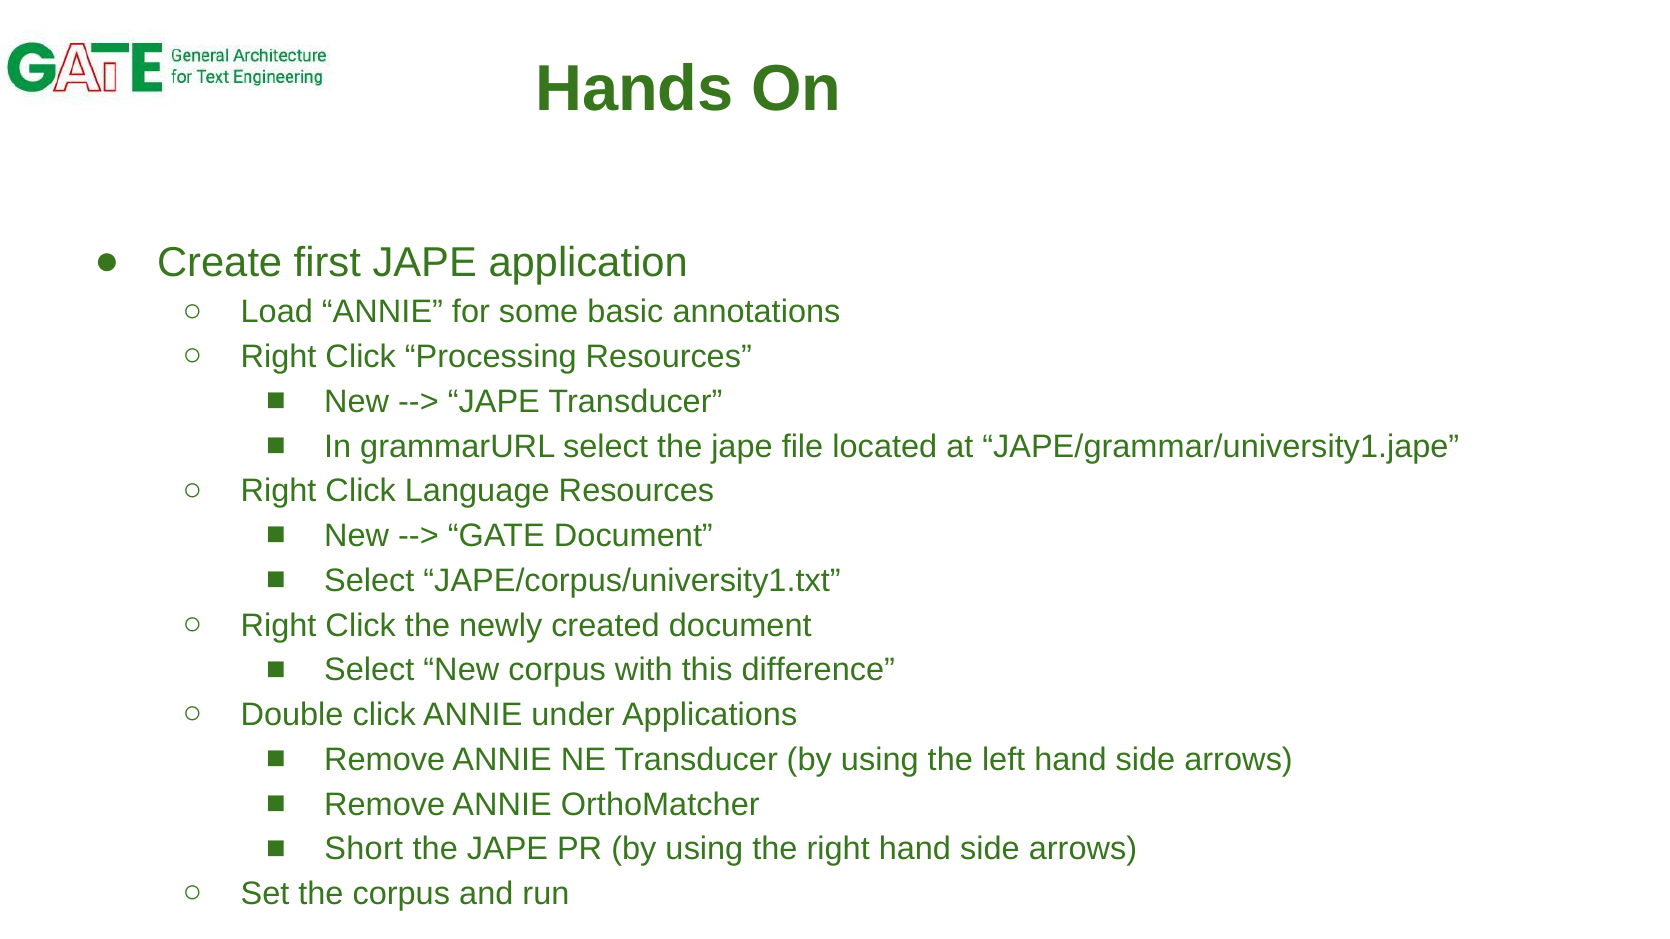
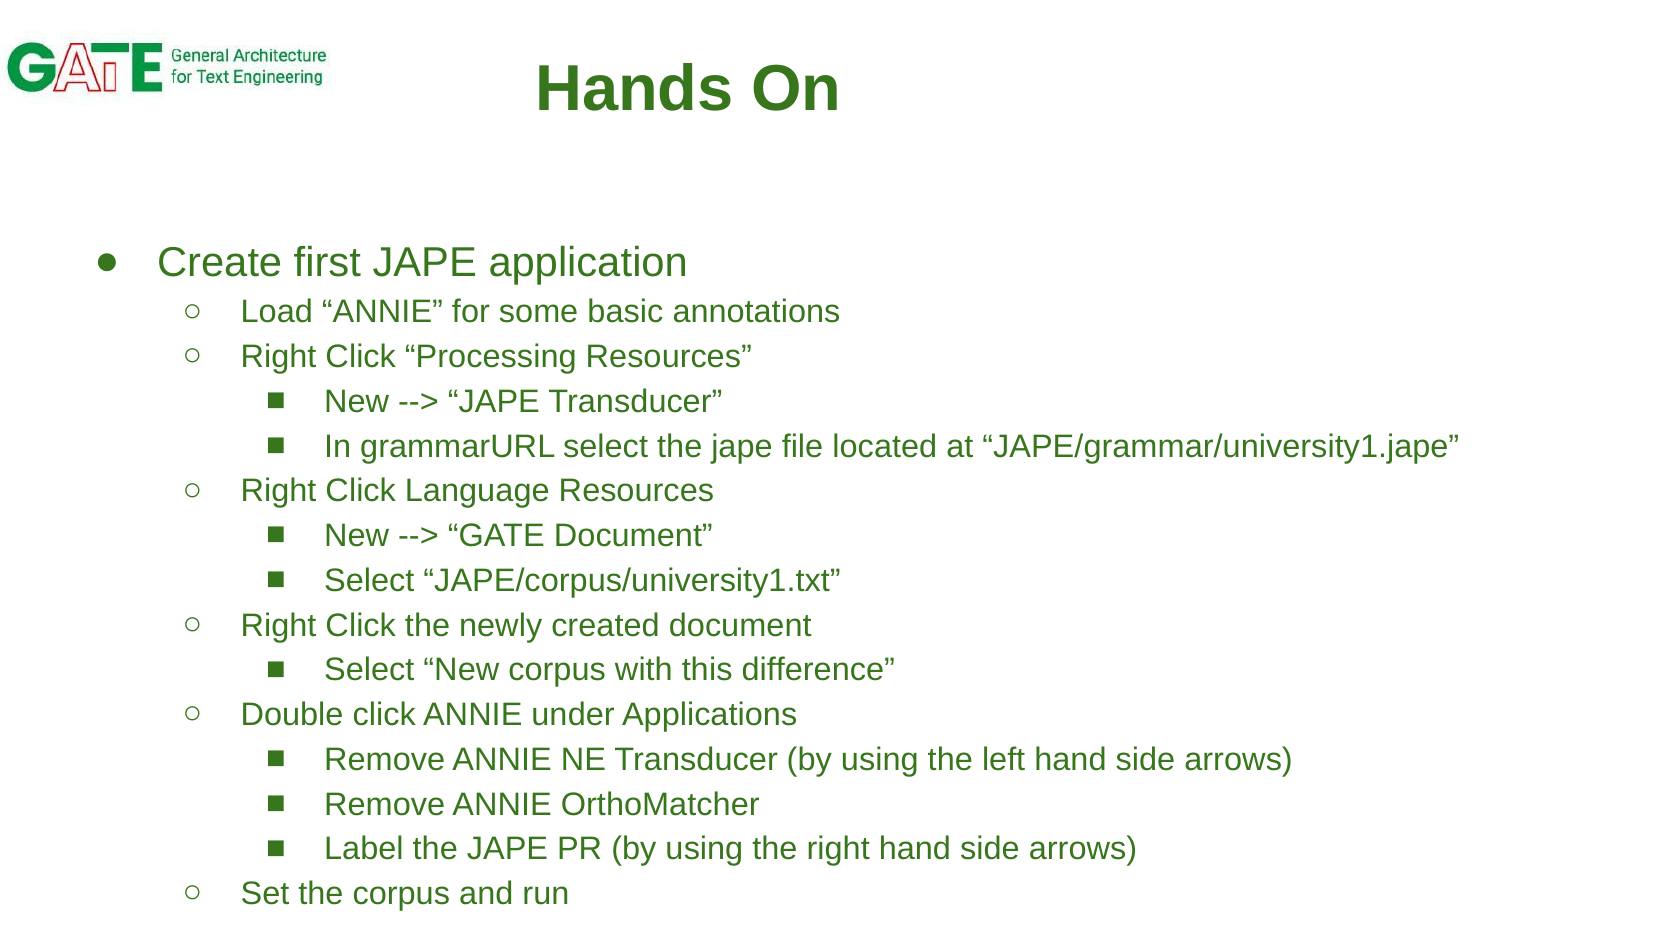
Short: Short -> Label
